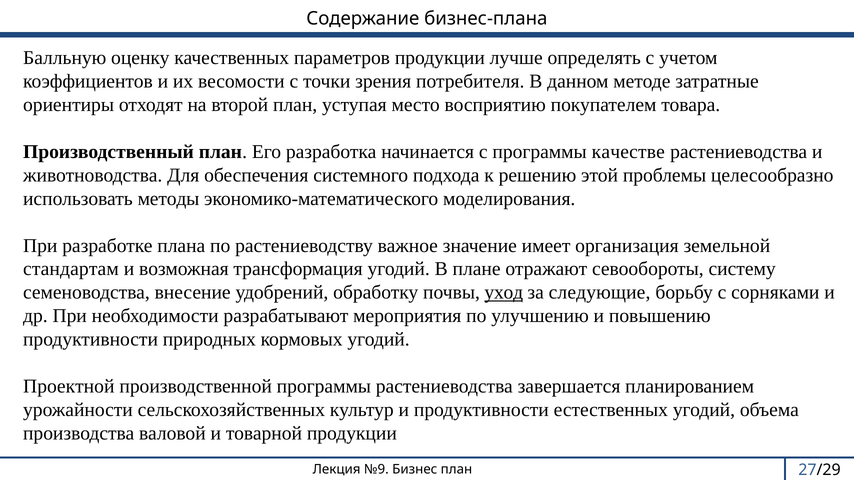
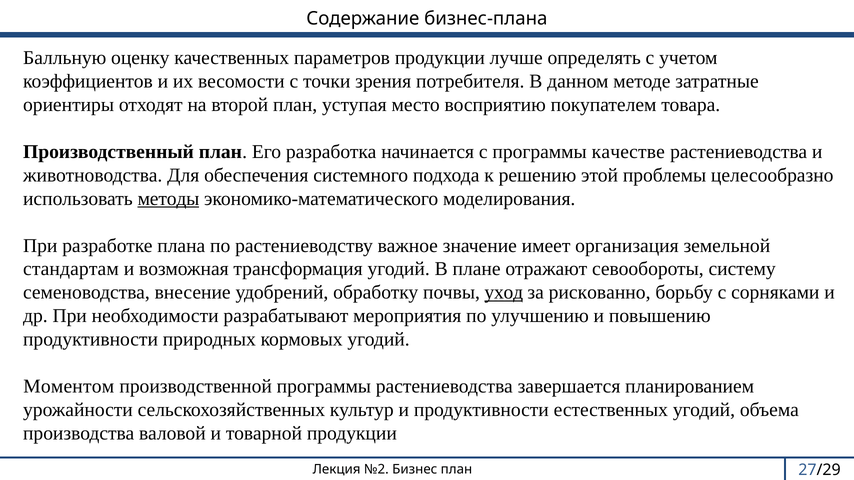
методы underline: none -> present
следующие: следующие -> рискованно
Проектной: Проектной -> Моментом
№9: №9 -> №2
